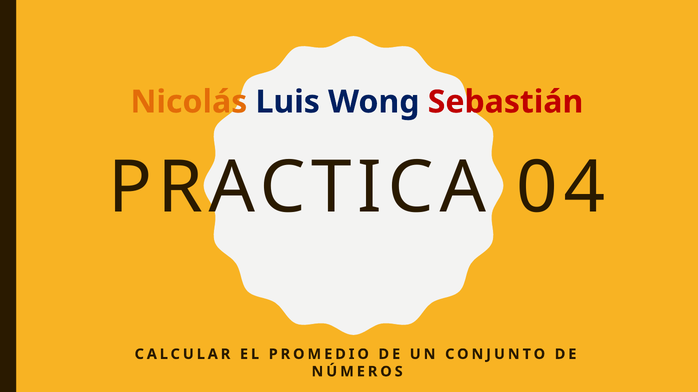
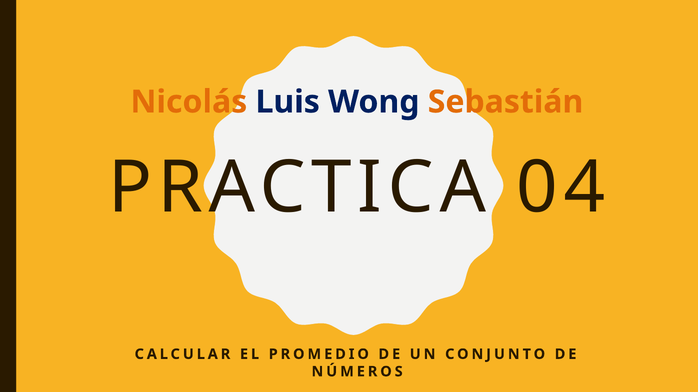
Sebastián colour: red -> orange
